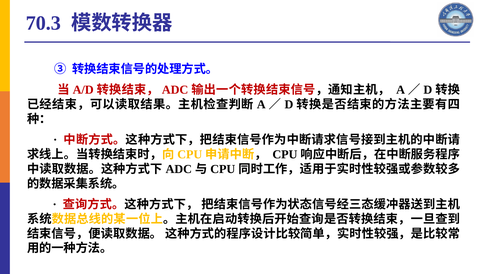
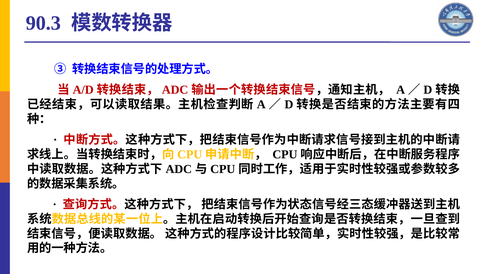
70.3: 70.3 -> 90.3
